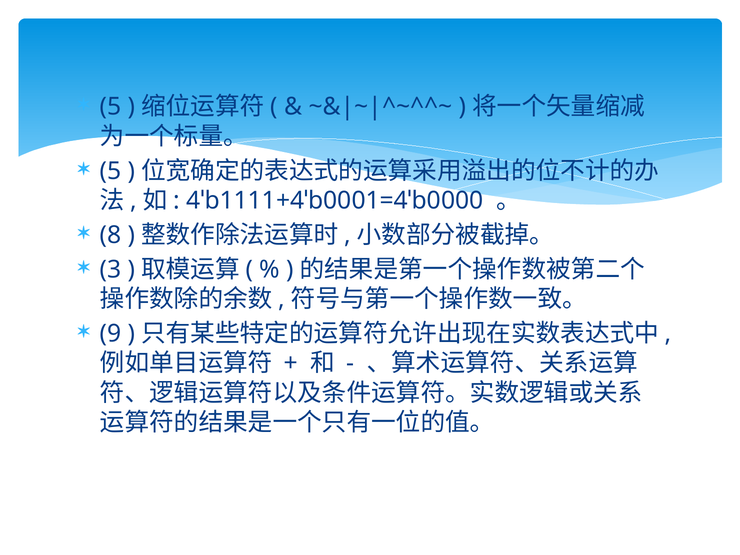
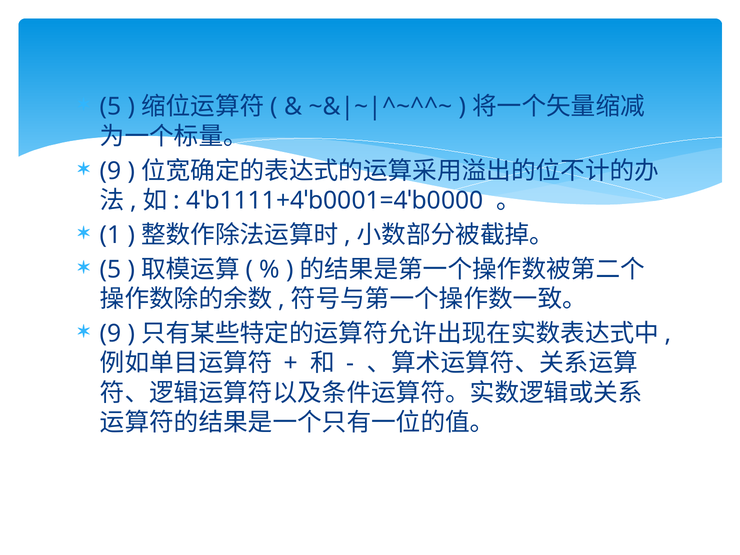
5 at (111, 171): 5 -> 9
8: 8 -> 1
3 at (111, 270): 3 -> 5
